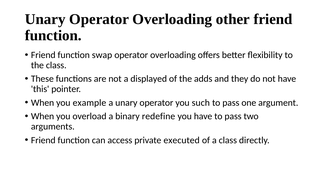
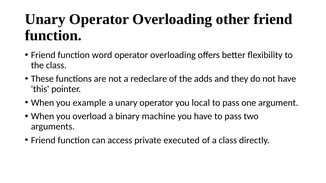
swap: swap -> word
displayed: displayed -> redeclare
such: such -> local
redefine: redefine -> machine
